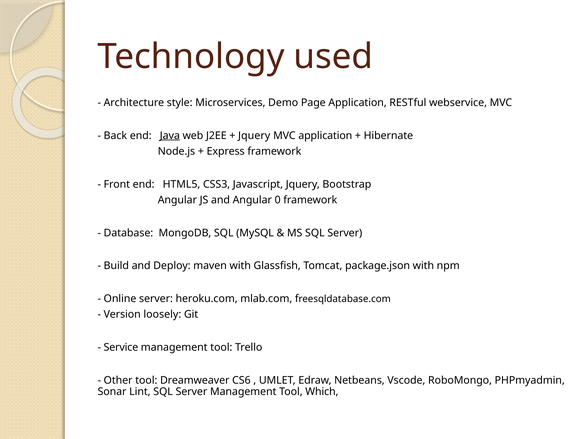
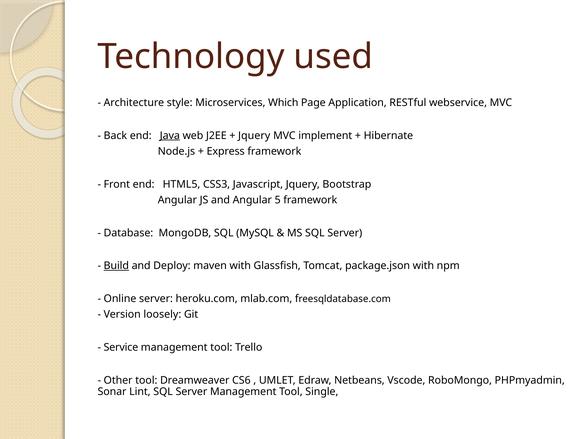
Demo: Demo -> Which
MVC application: application -> implement
0: 0 -> 5
Build underline: none -> present
Which: Which -> Single
